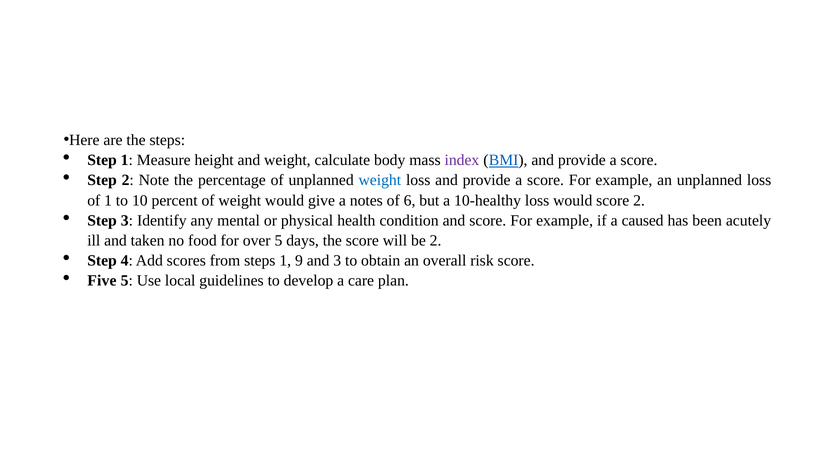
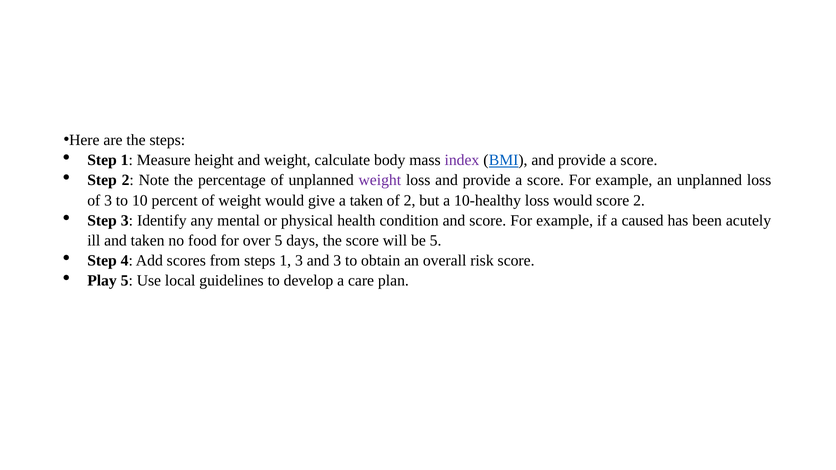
weight at (380, 180) colour: blue -> purple
of 1: 1 -> 3
a notes: notes -> taken
of 6: 6 -> 2
be 2: 2 -> 5
1 9: 9 -> 3
Five: Five -> Play
